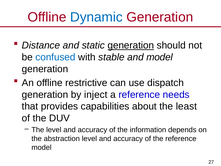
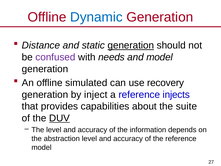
confused colour: blue -> purple
stable: stable -> needs
restrictive: restrictive -> simulated
dispatch: dispatch -> recovery
needs: needs -> injects
least: least -> suite
DUV underline: none -> present
